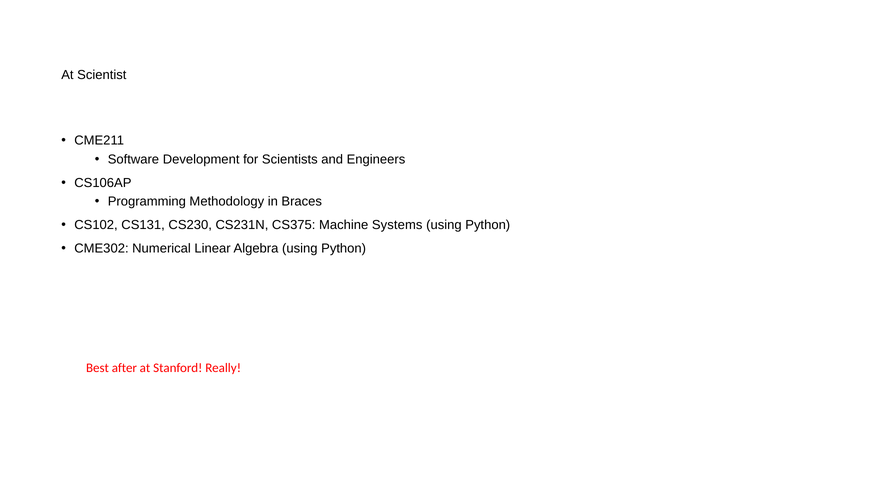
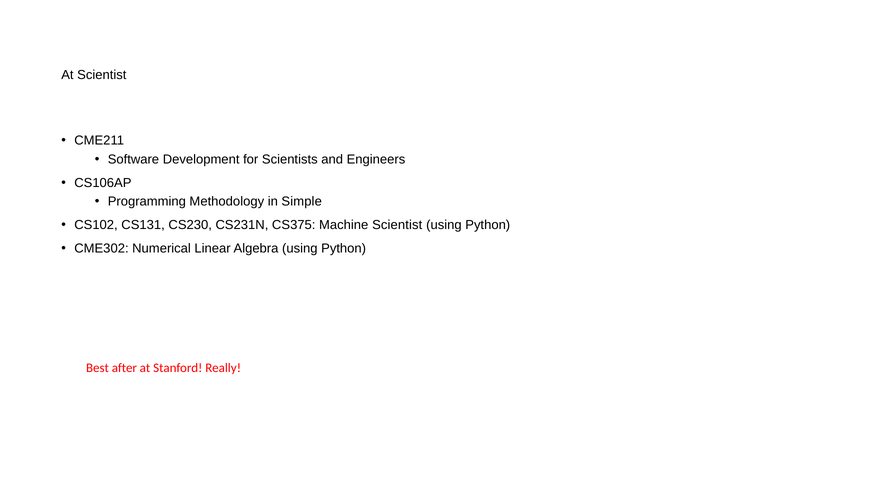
Braces: Braces -> Simple
Machine Systems: Systems -> Scientist
